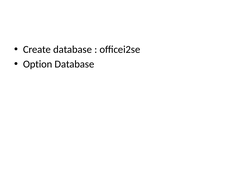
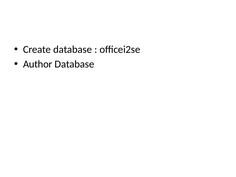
Option: Option -> Author
